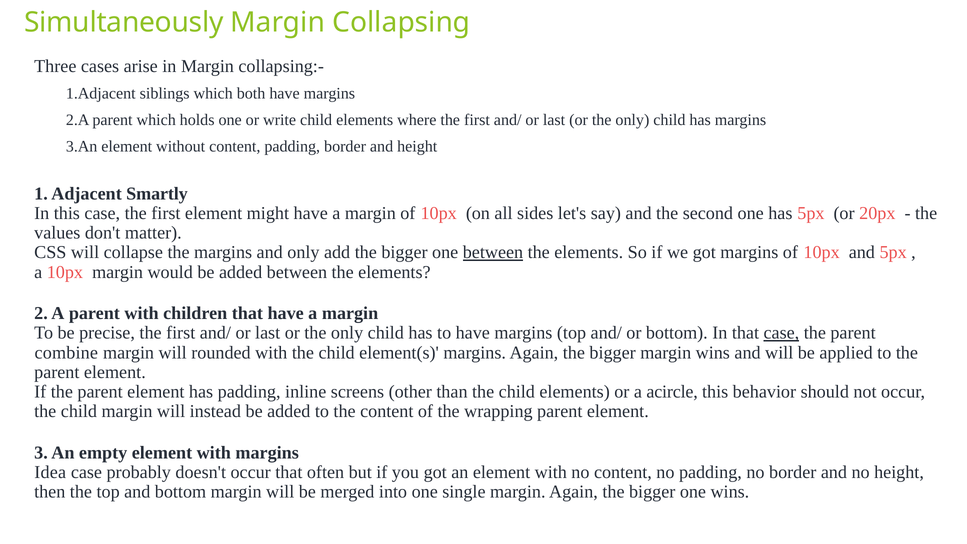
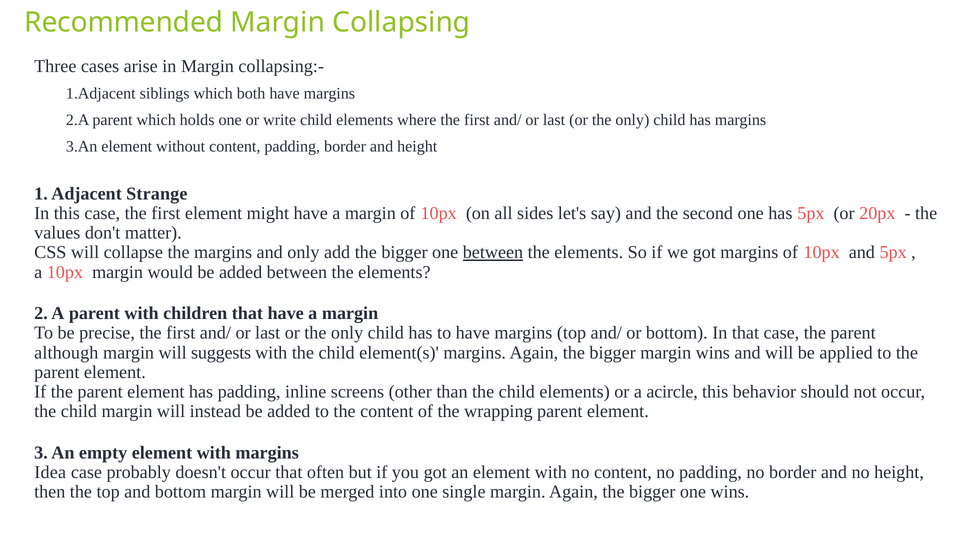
Simultaneously: Simultaneously -> Recommended
Smartly: Smartly -> Strange
case at (781, 333) underline: present -> none
combine: combine -> although
rounded: rounded -> suggests
